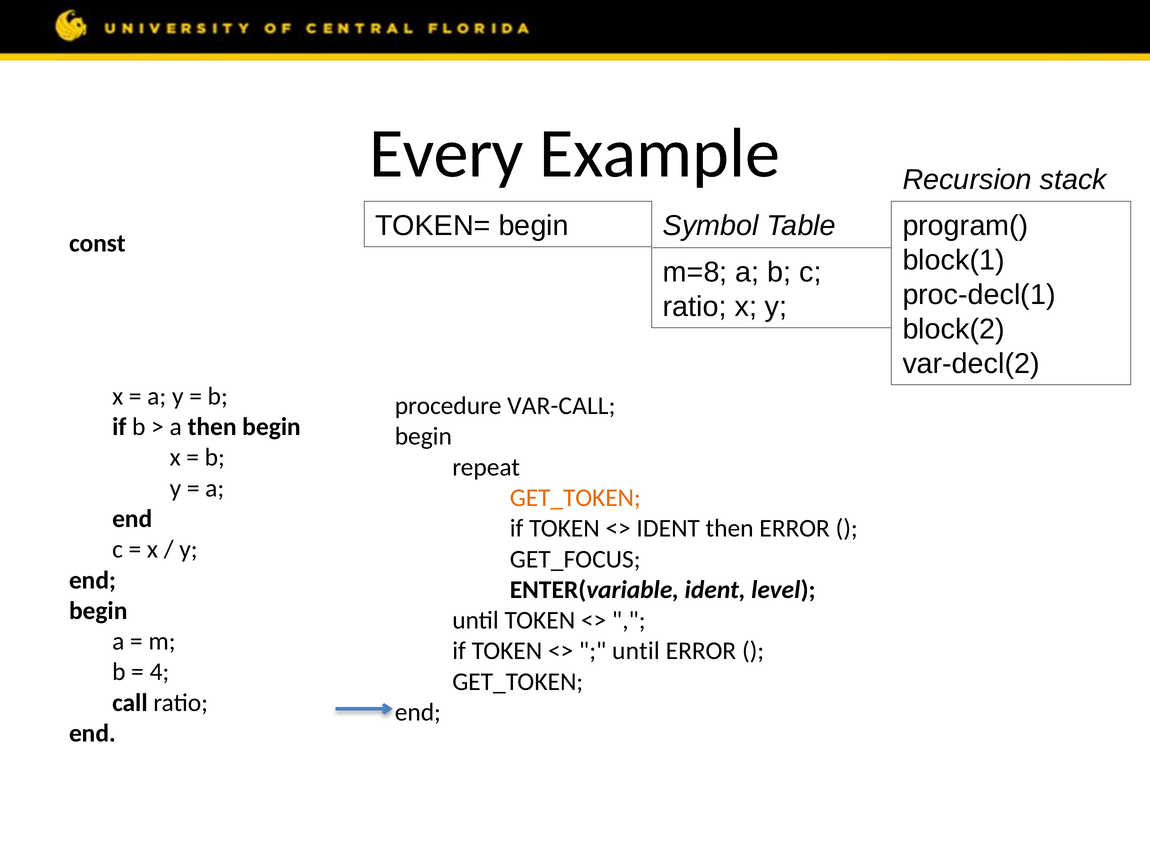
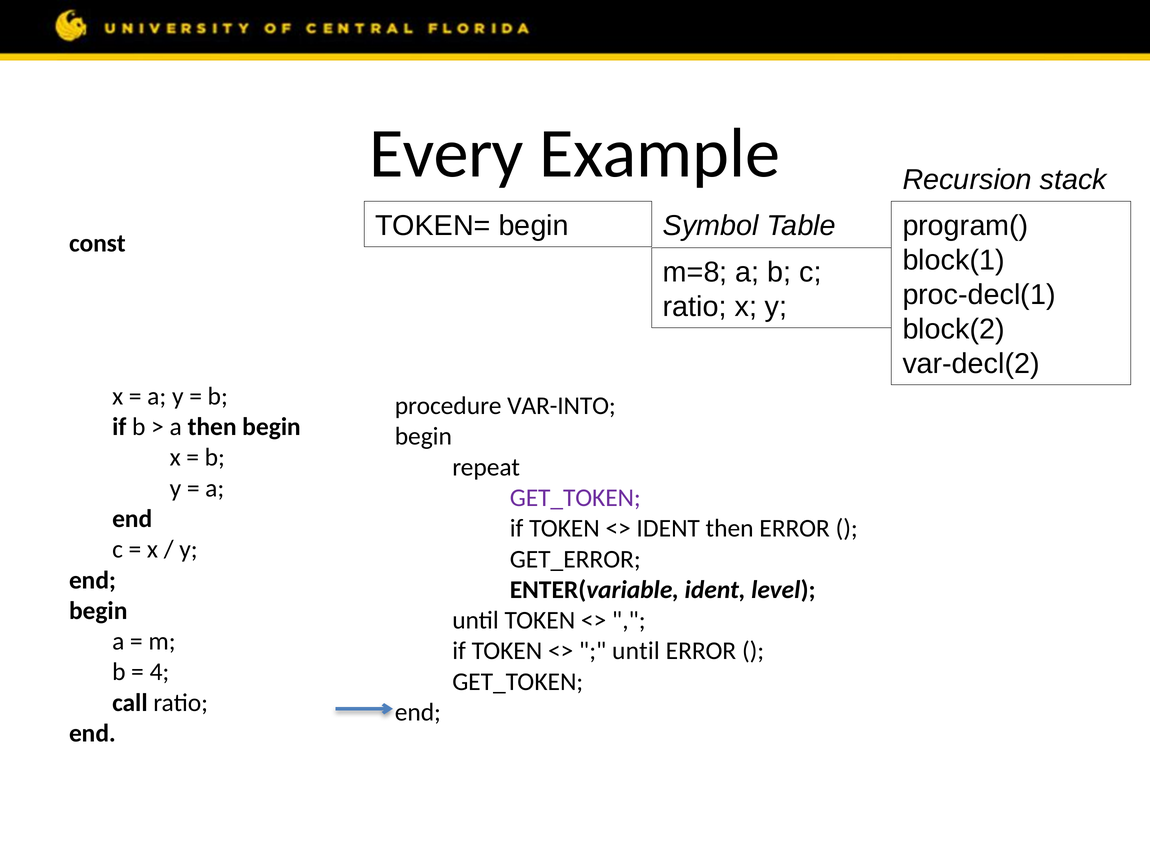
VAR-CALL: VAR-CALL -> VAR-INTO
GET_TOKEN at (575, 498) colour: orange -> purple
GET_FOCUS: GET_FOCUS -> GET_ERROR
